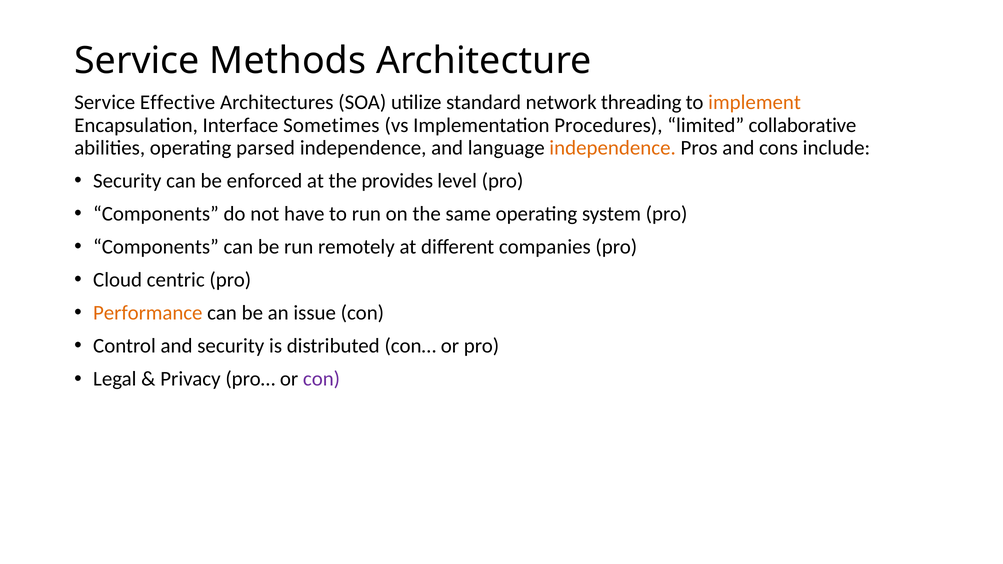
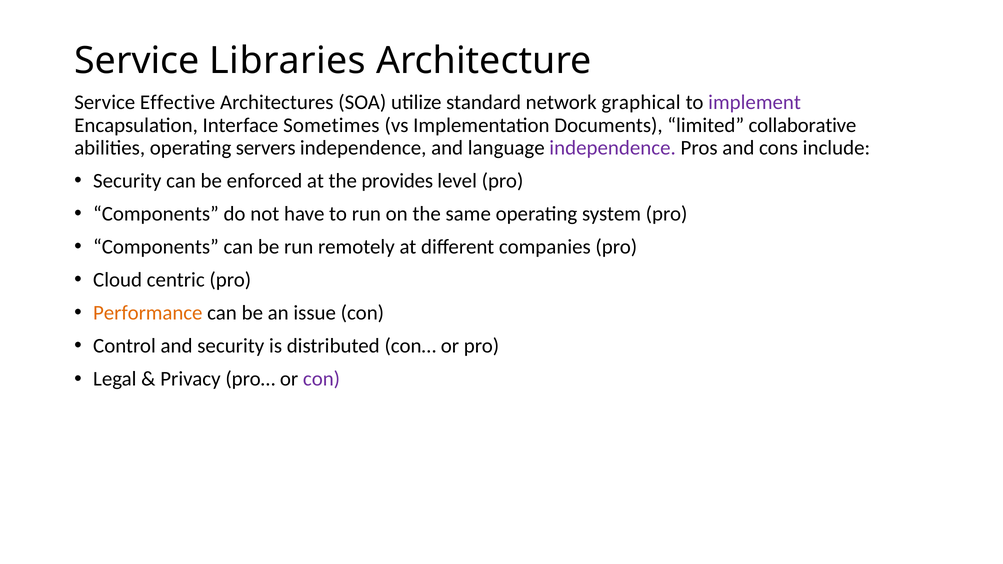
Methods: Methods -> Libraries
threading: threading -> graphical
implement colour: orange -> purple
Procedures: Procedures -> Documents
parsed: parsed -> servers
independence at (613, 148) colour: orange -> purple
